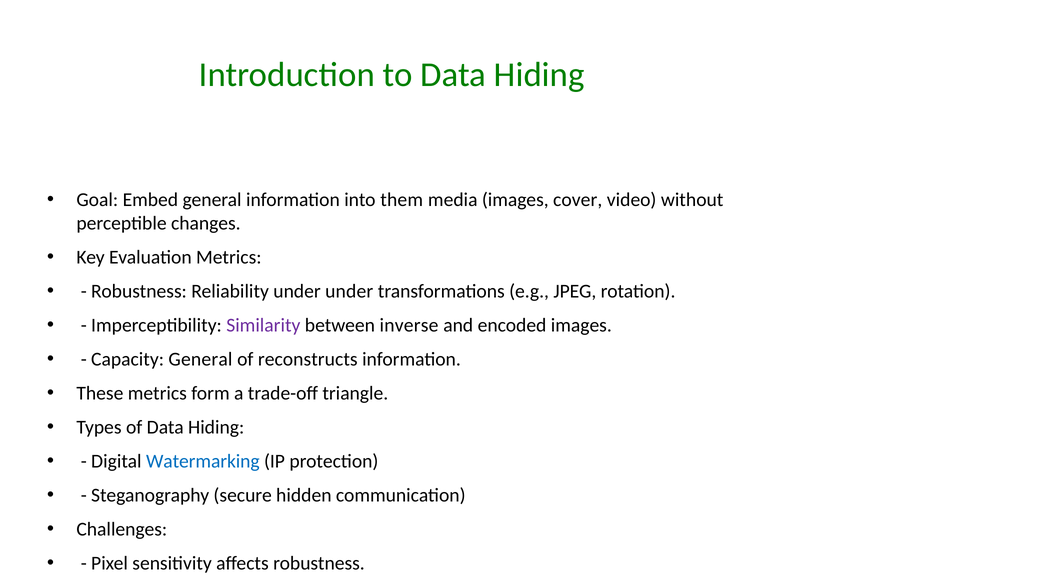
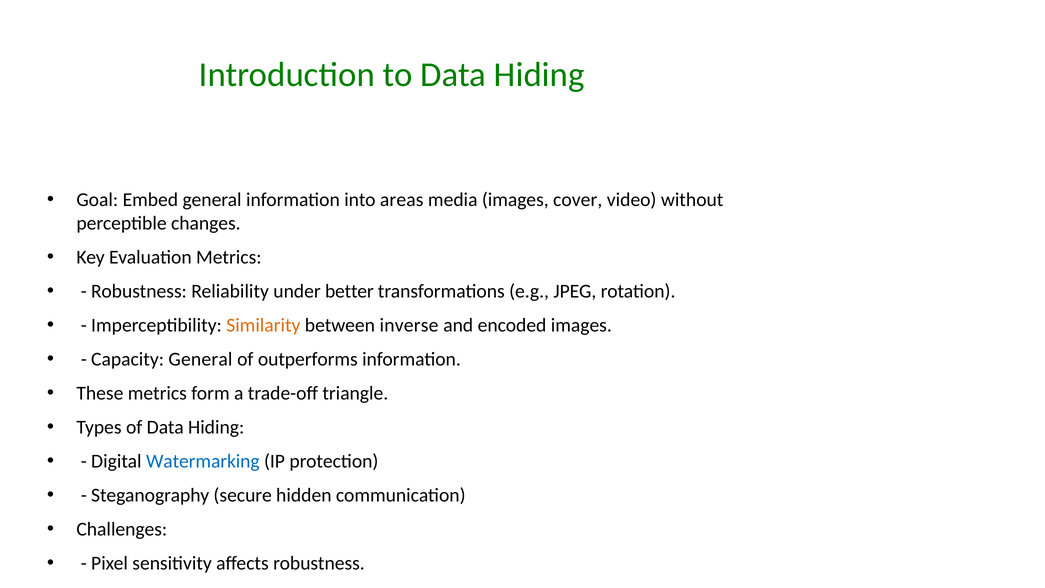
them: them -> areas
under under: under -> better
Similarity colour: purple -> orange
reconstructs: reconstructs -> outperforms
